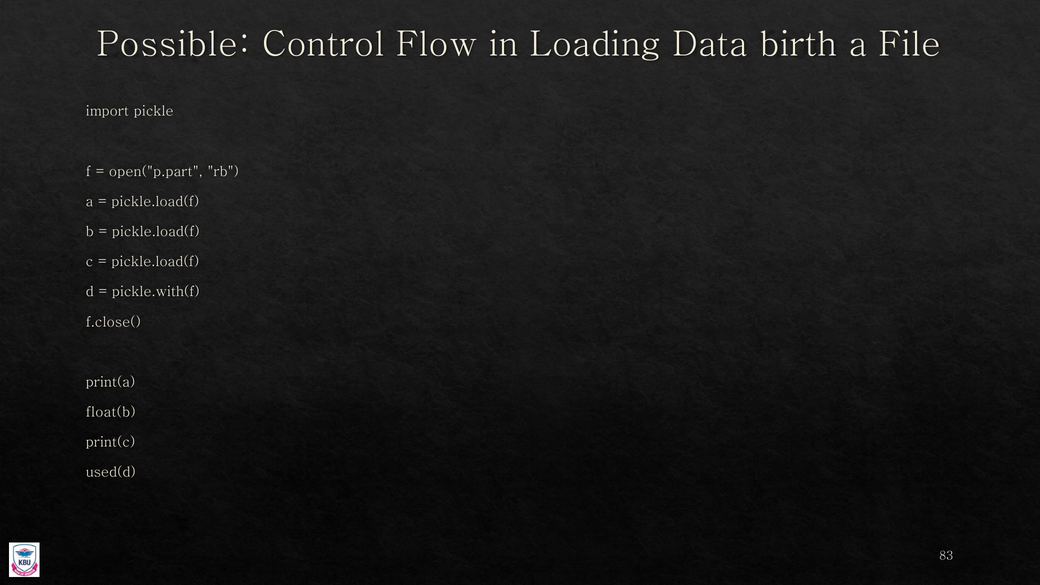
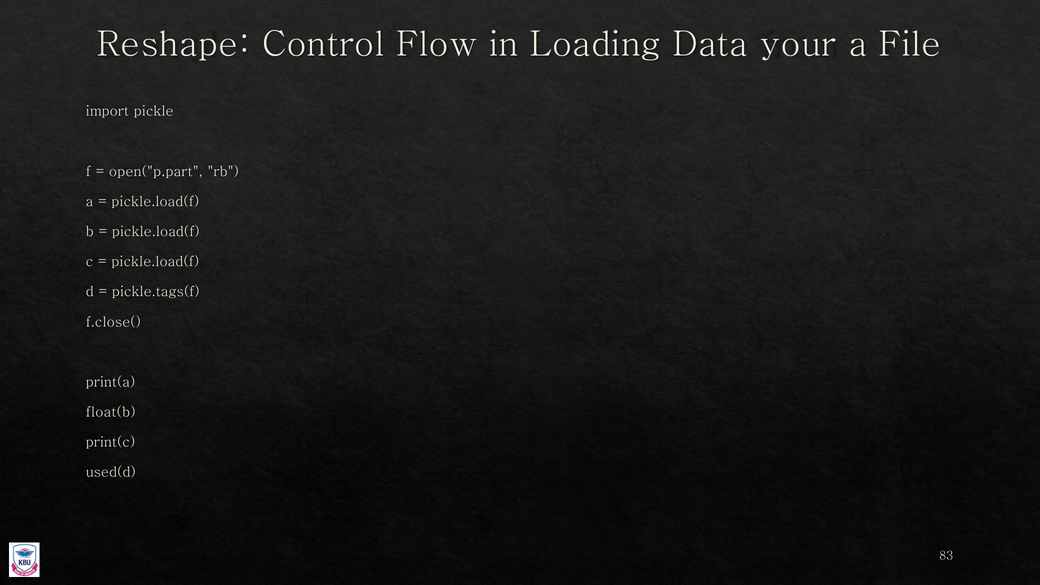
Possible: Possible -> Reshape
birth: birth -> your
pickle.with(f: pickle.with(f -> pickle.tags(f
